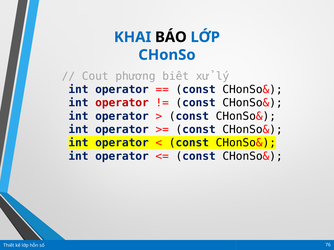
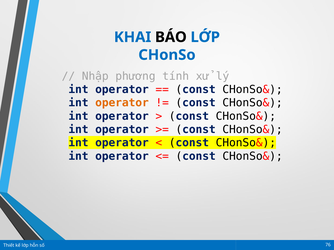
Cout: Cout -> Nhập
biết: biết -> tính
operator at (122, 103) colour: red -> orange
